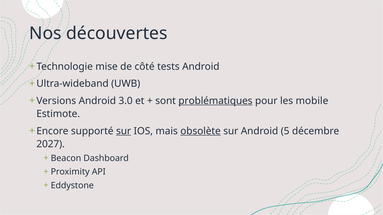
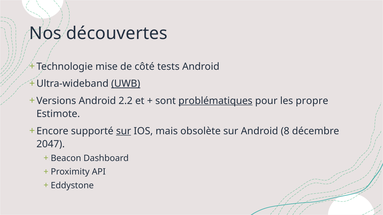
UWB underline: none -> present
3.0: 3.0 -> 2.2
mobile: mobile -> propre
obsolète underline: present -> none
5: 5 -> 8
2027: 2027 -> 2047
